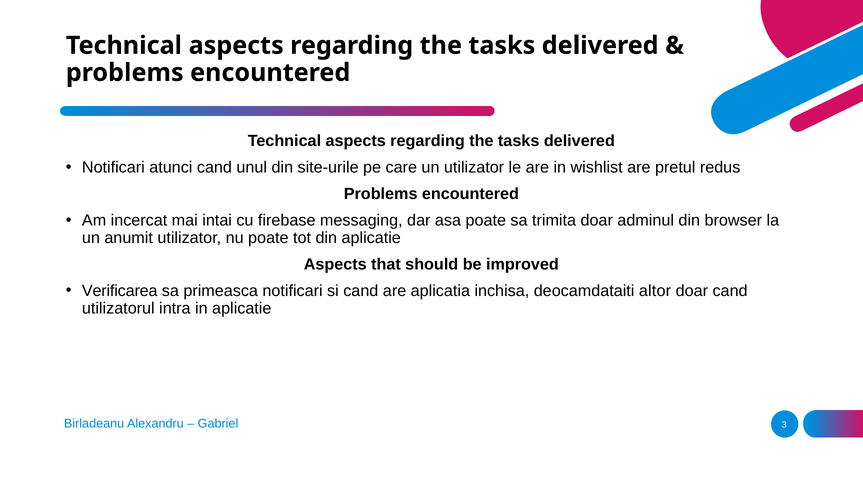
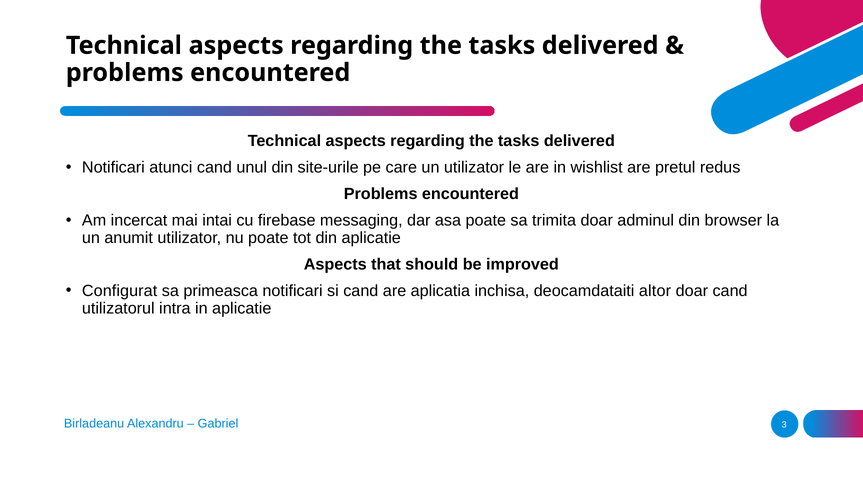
Verificarea: Verificarea -> Configurat
